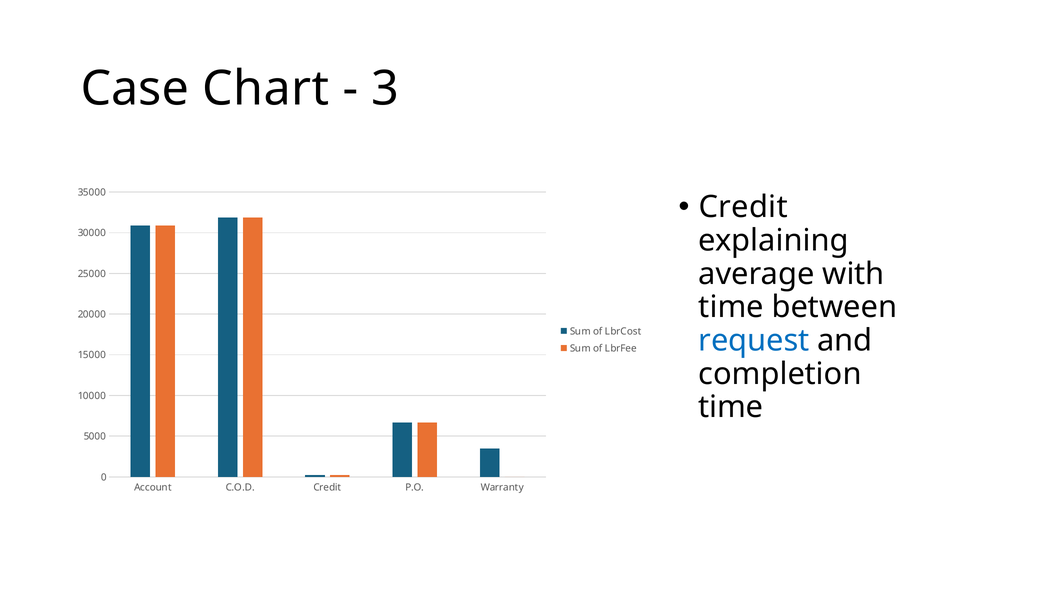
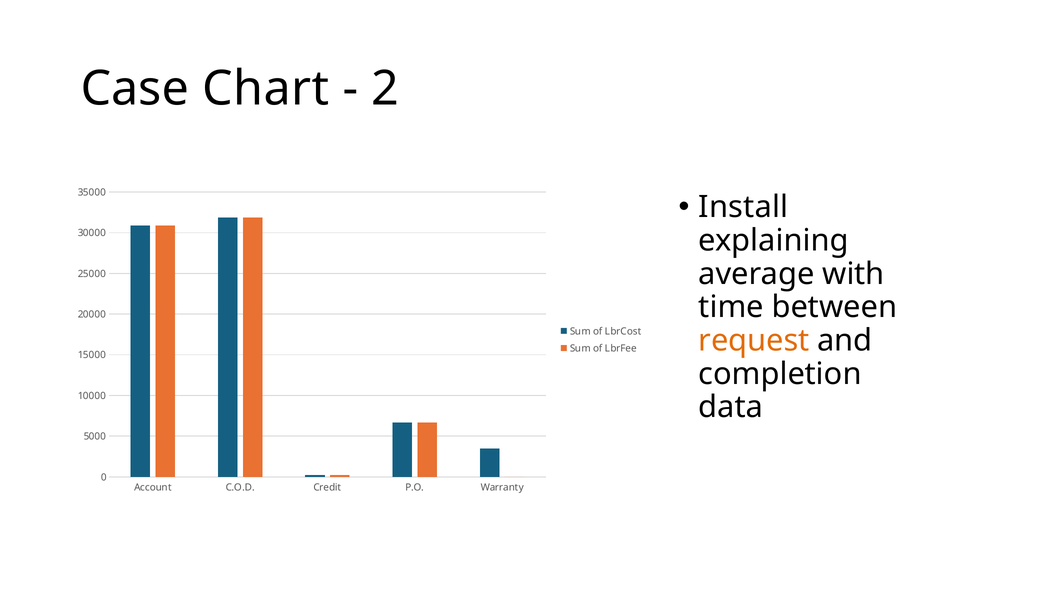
3: 3 -> 2
Credit at (743, 207): Credit -> Install
request colour: blue -> orange
time at (731, 407): time -> data
